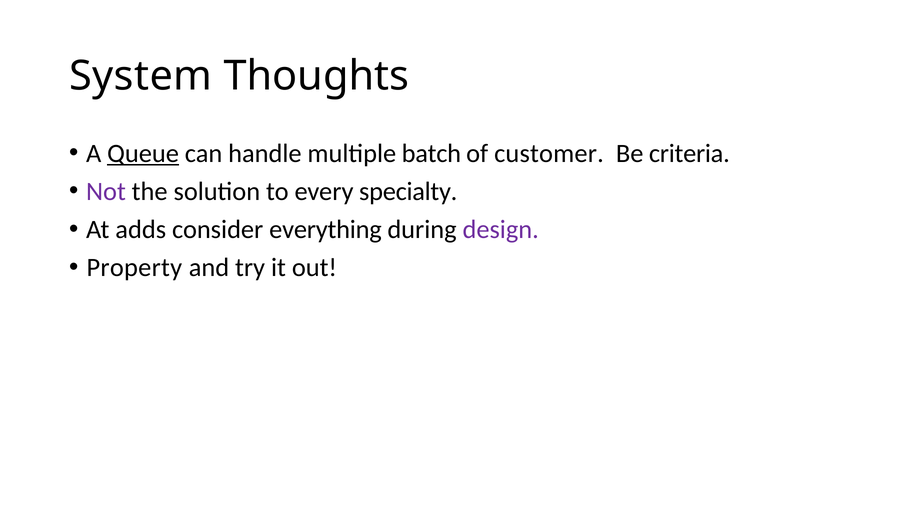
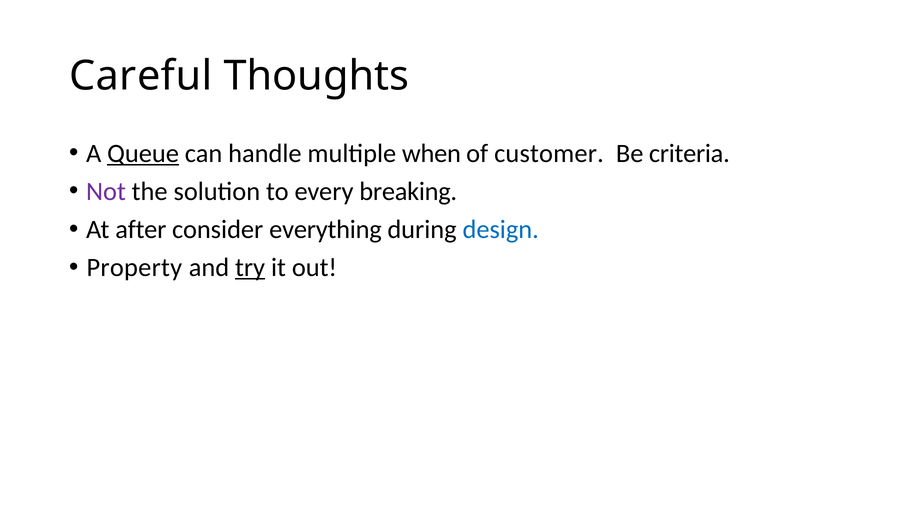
System: System -> Careful
batch: batch -> when
specialty: specialty -> breaking
adds: adds -> after
design colour: purple -> blue
try underline: none -> present
